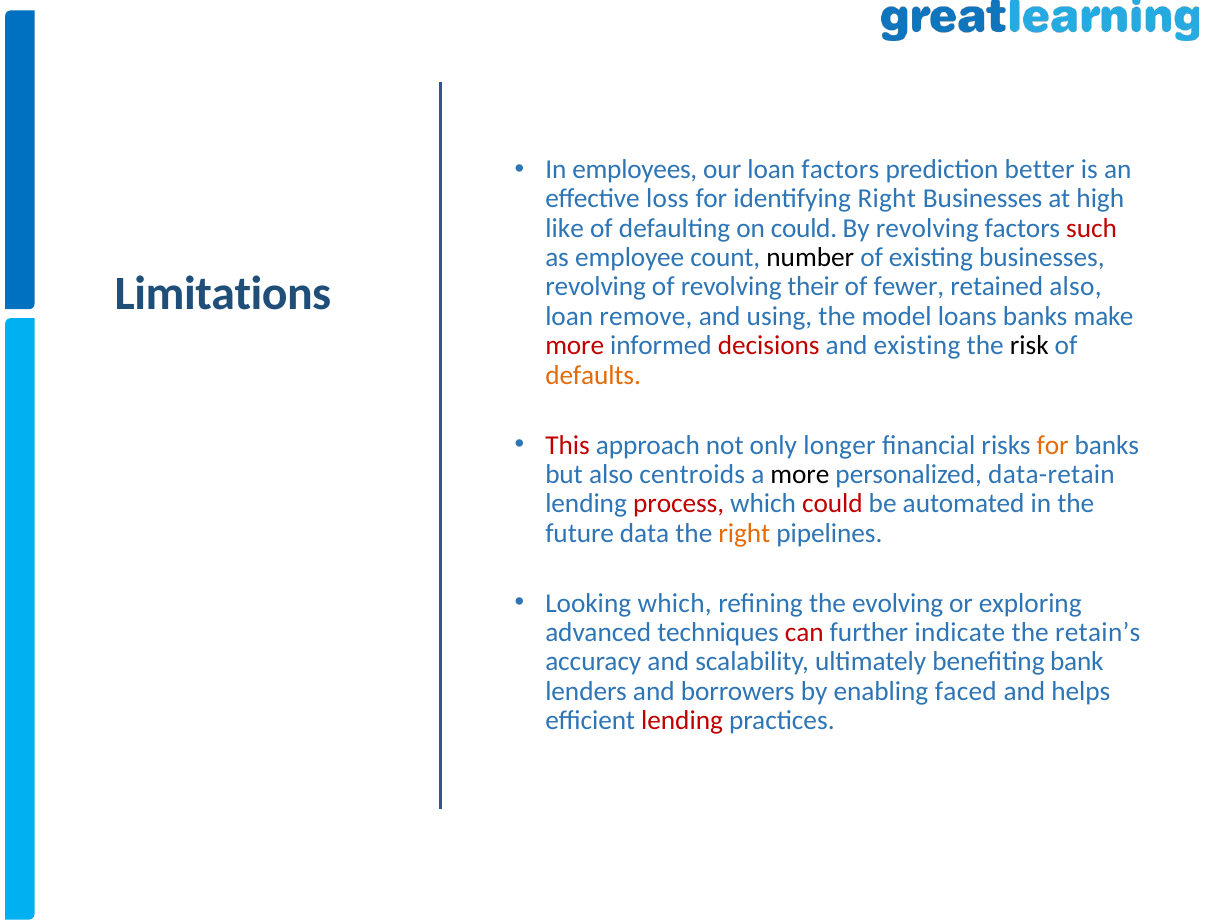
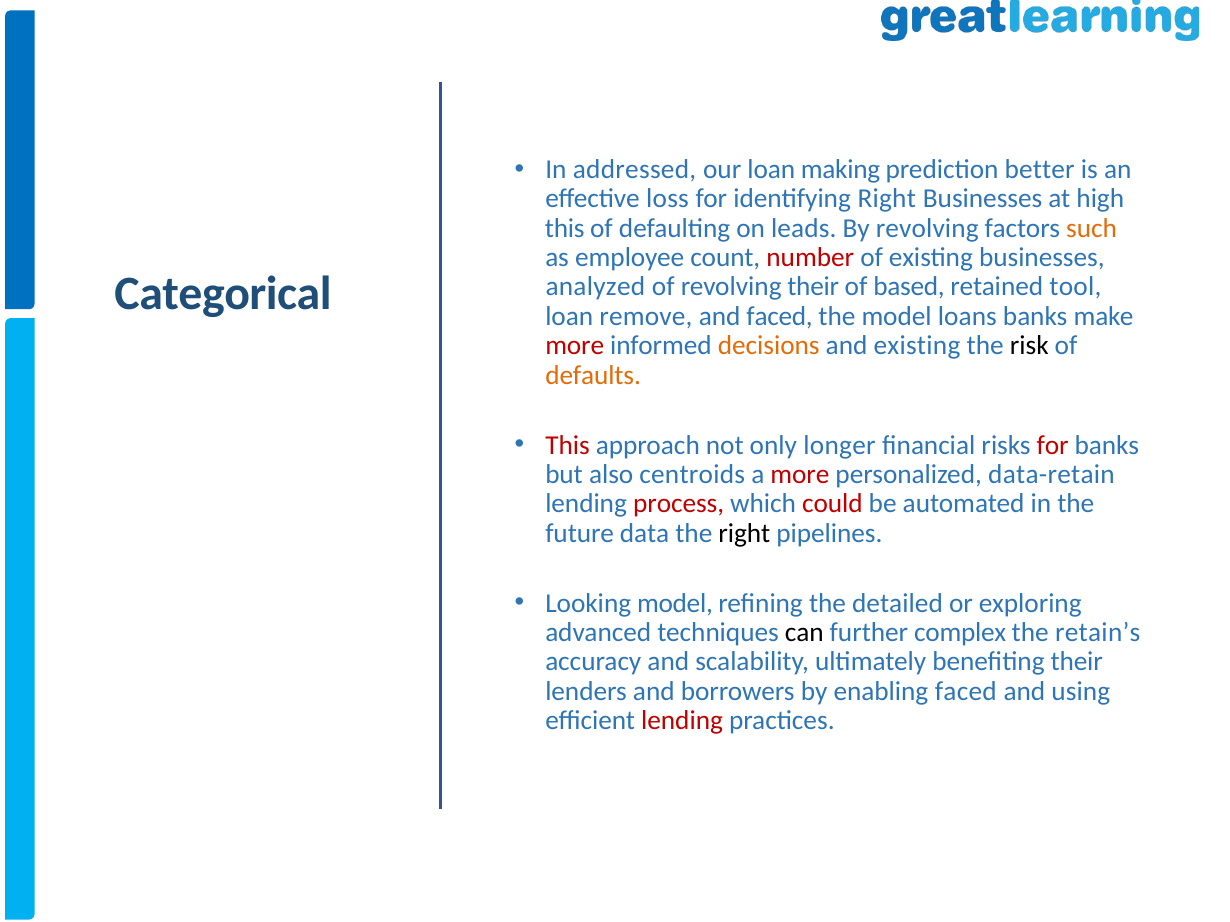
employees: employees -> addressed
loan factors: factors -> making
like at (565, 228): like -> this
on could: could -> leads
such colour: red -> orange
number colour: black -> red
Limitations: Limitations -> Categorical
revolving at (596, 287): revolving -> analyzed
fewer: fewer -> based
retained also: also -> tool
and using: using -> faced
decisions colour: red -> orange
for at (1053, 445) colour: orange -> red
more at (800, 475) colour: black -> red
right at (744, 534) colour: orange -> black
Looking which: which -> model
evolving: evolving -> detailed
can colour: red -> black
indicate: indicate -> complex
benefiting bank: bank -> their
helps: helps -> using
